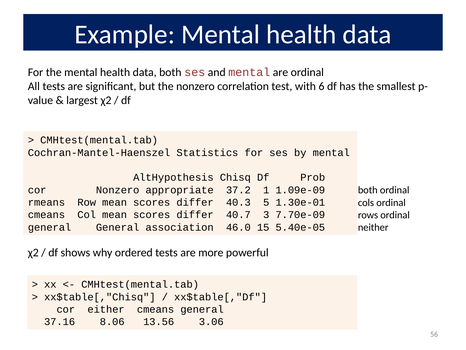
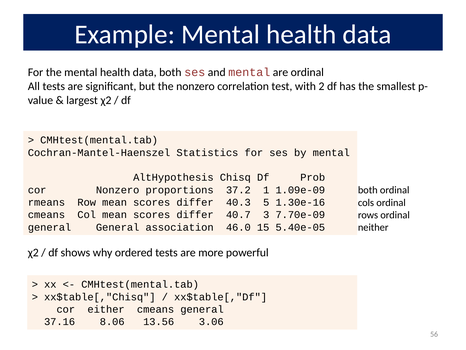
6: 6 -> 2
appropriate: appropriate -> proportions
1.30e-01: 1.30e-01 -> 1.30e-16
